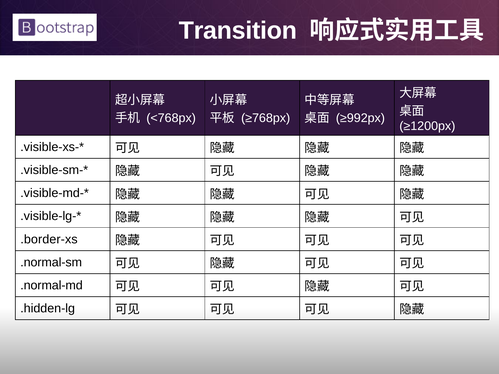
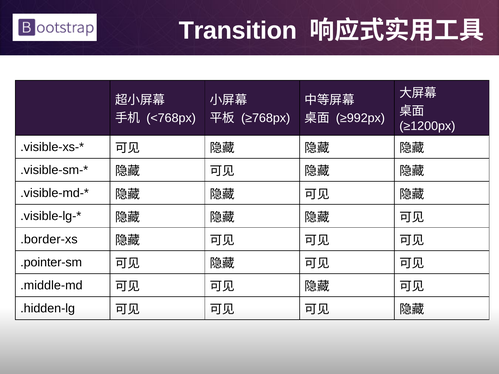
.normal-sm: .normal-sm -> .pointer-sm
.normal-md: .normal-md -> .middle-md
